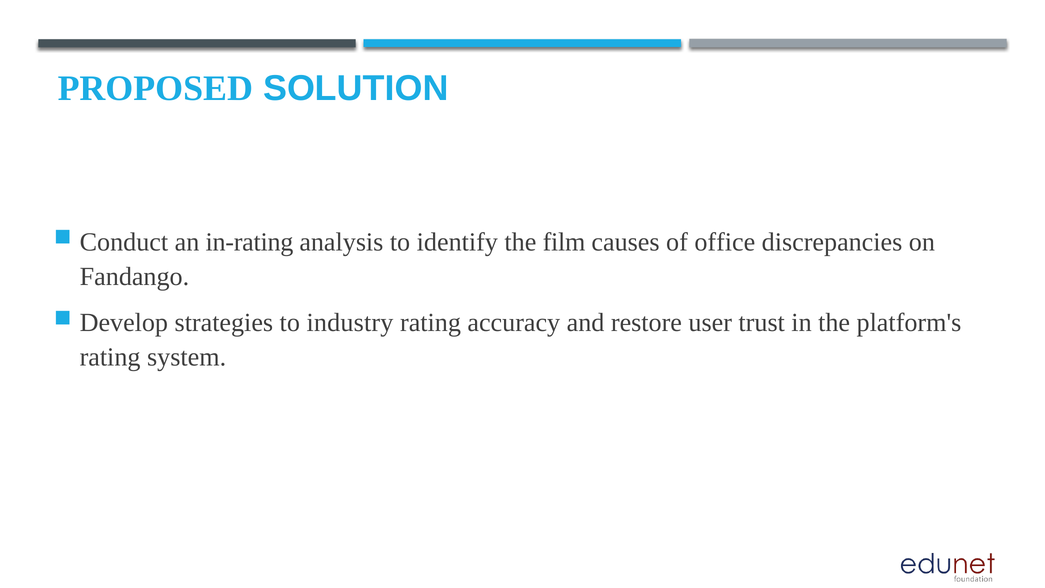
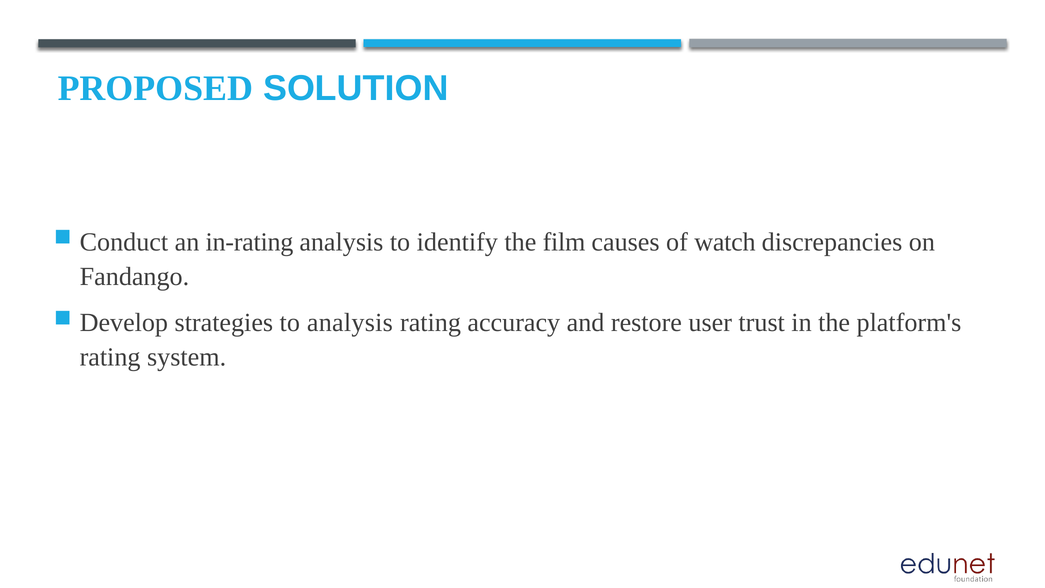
office: office -> watch
to industry: industry -> analysis
